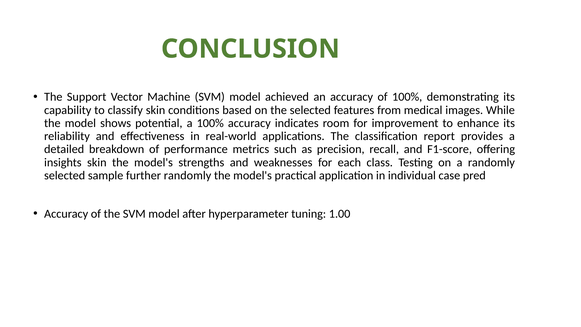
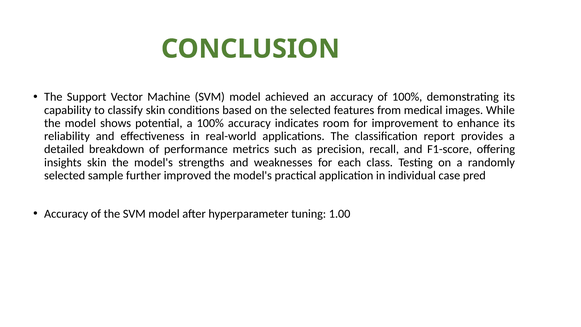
further randomly: randomly -> improved
